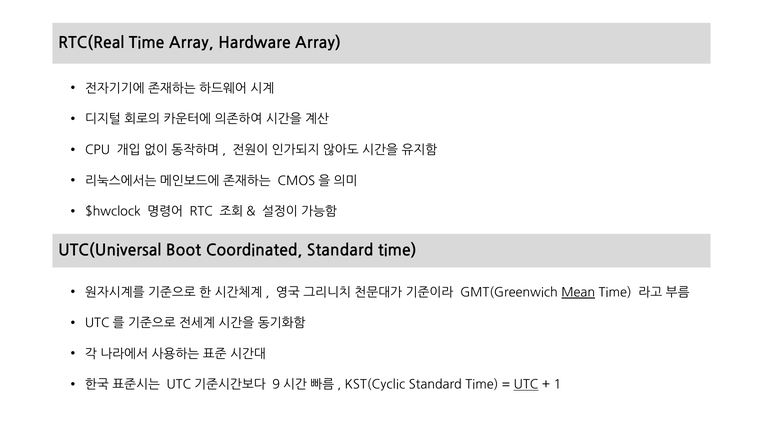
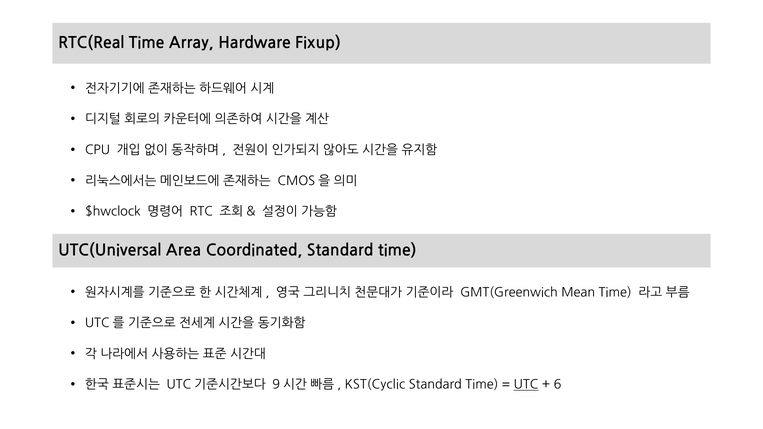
Hardware Array: Array -> Fixup
Boot: Boot -> Area
Mean underline: present -> none
1: 1 -> 6
